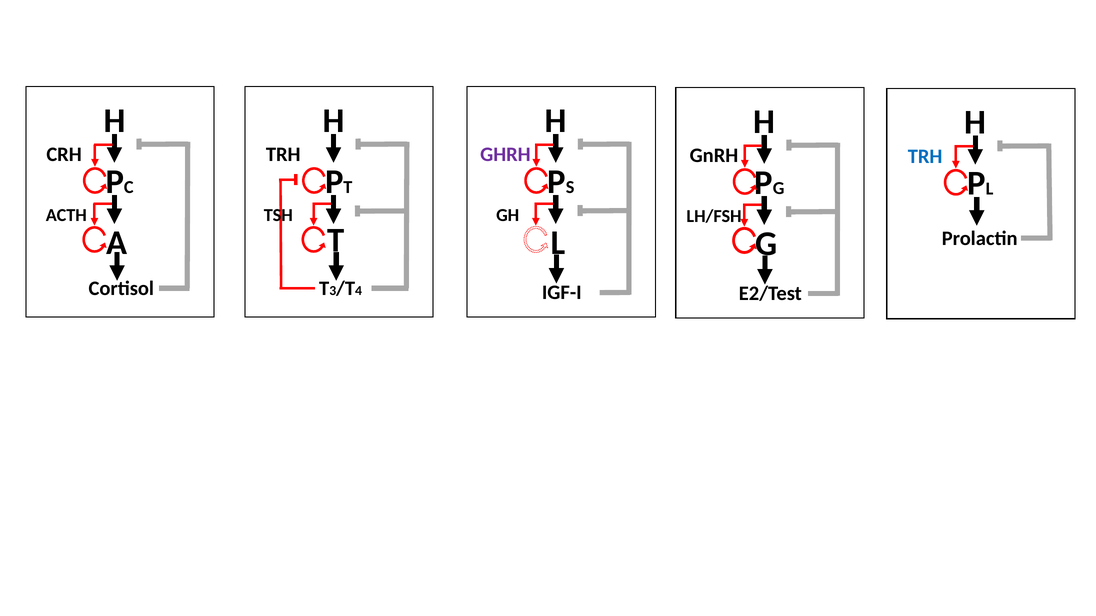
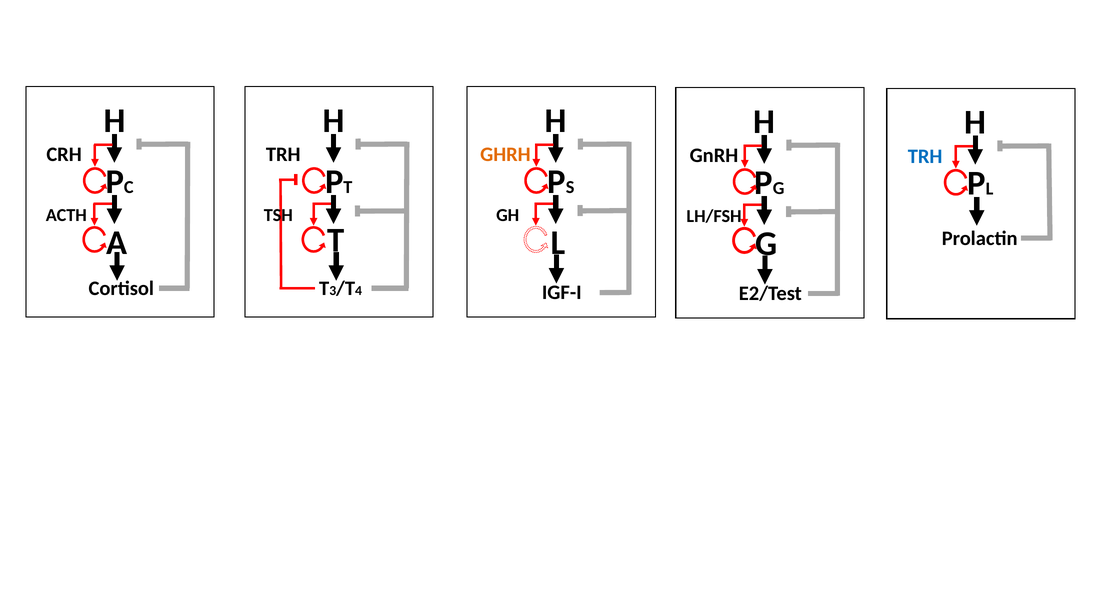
GHRH colour: purple -> orange
